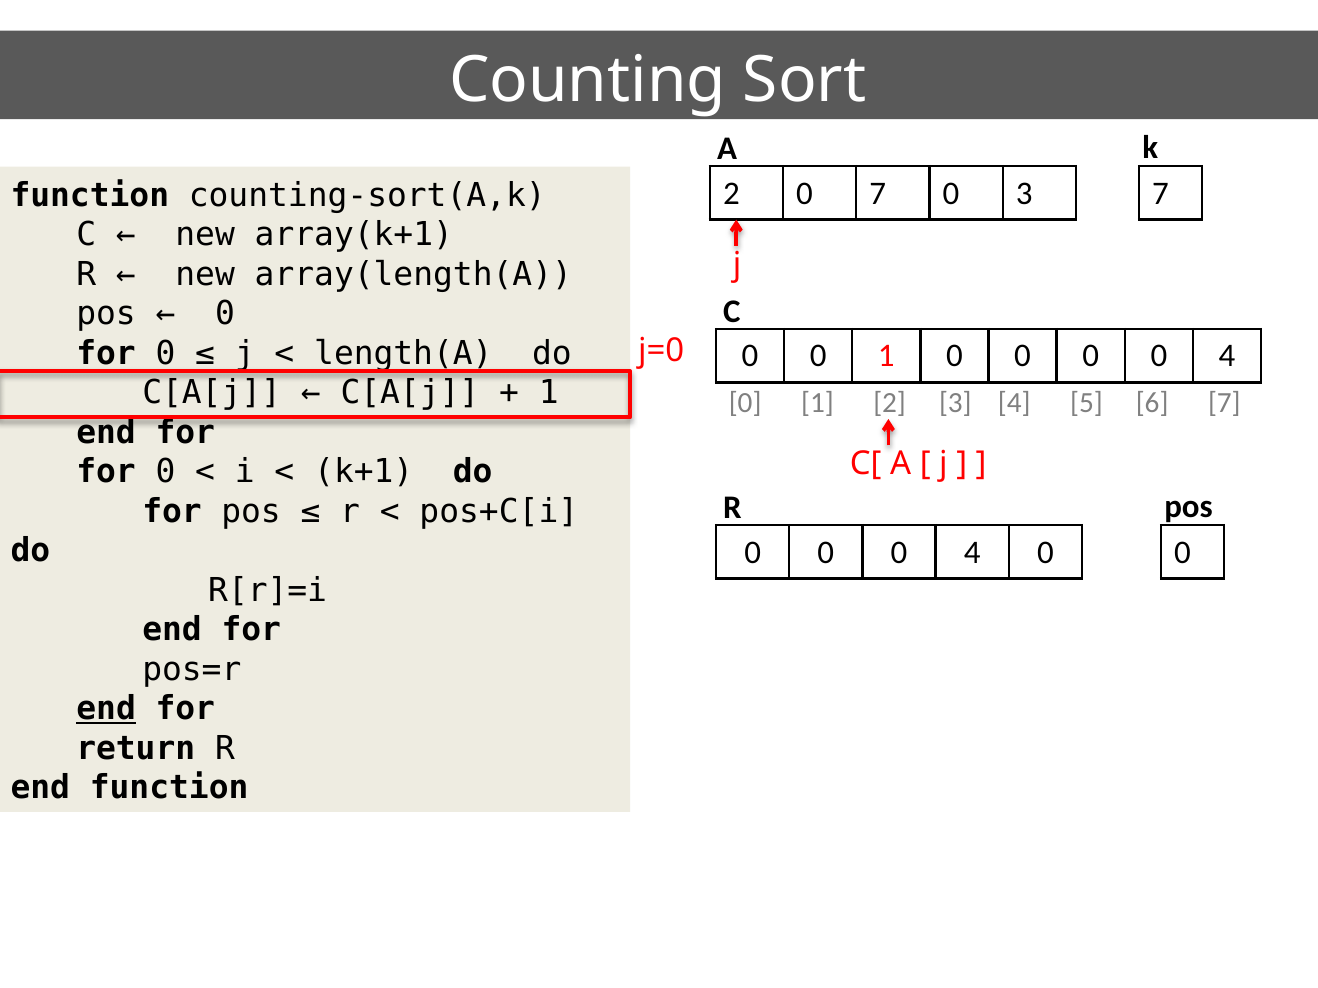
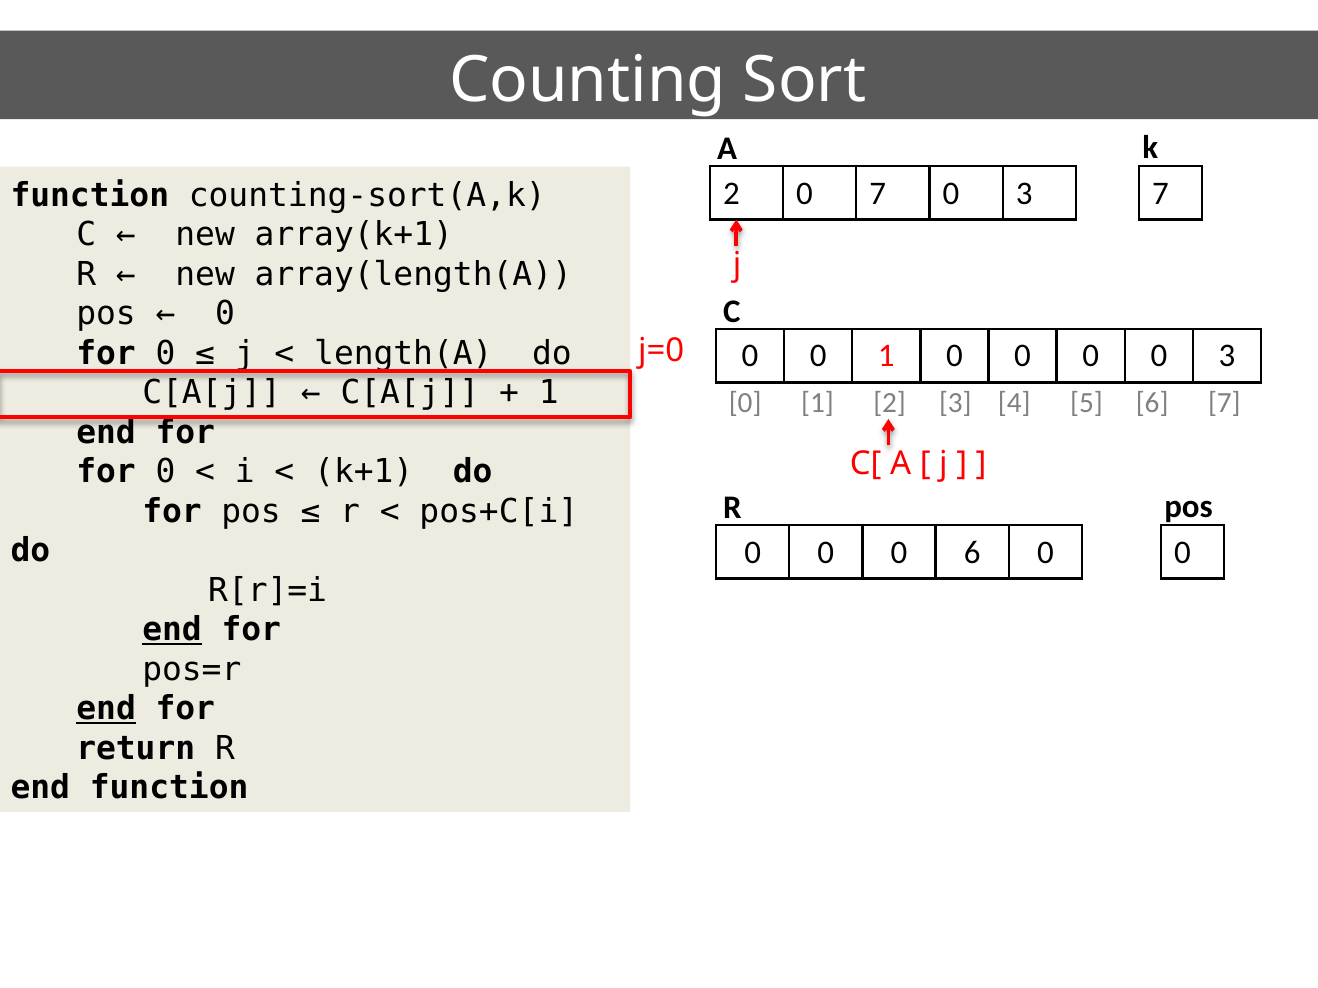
4 at (1227, 356): 4 -> 3
4 at (972, 552): 4 -> 6
end at (172, 630) underline: none -> present
